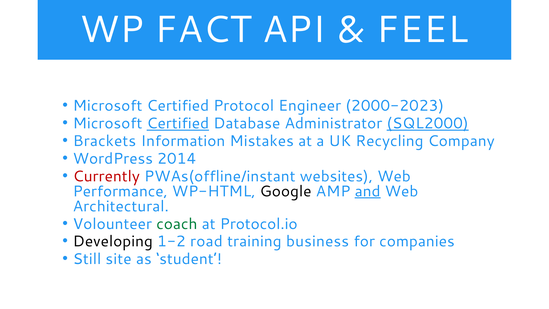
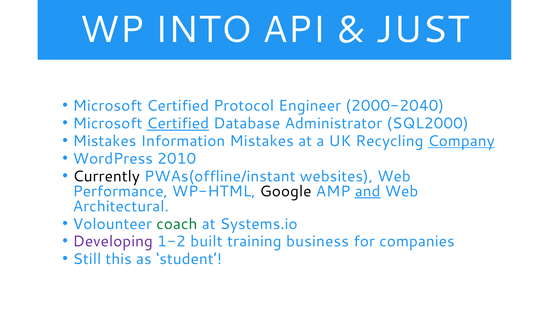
FACT: FACT -> INTO
FEEL: FEEL -> JUST
2000-2023: 2000-2023 -> 2000-2040
SQL2000 underline: present -> none
Brackets at (104, 141): Brackets -> Mistakes
Company underline: none -> present
2014: 2014 -> 2010
Currently colour: red -> black
Protocol.io: Protocol.io -> Systems.io
Developing colour: black -> purple
road: road -> built
site: site -> this
